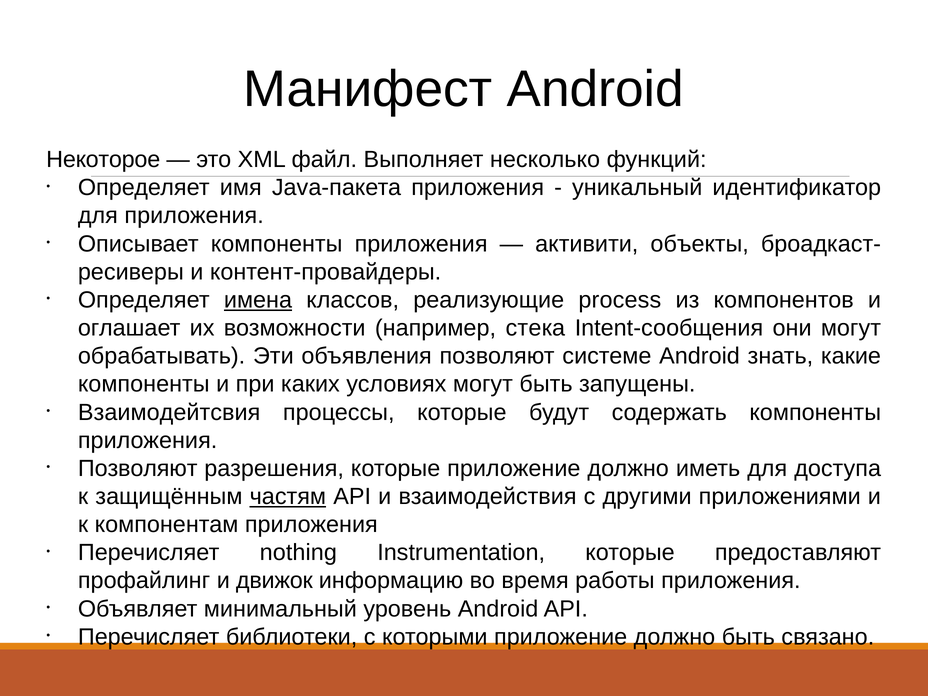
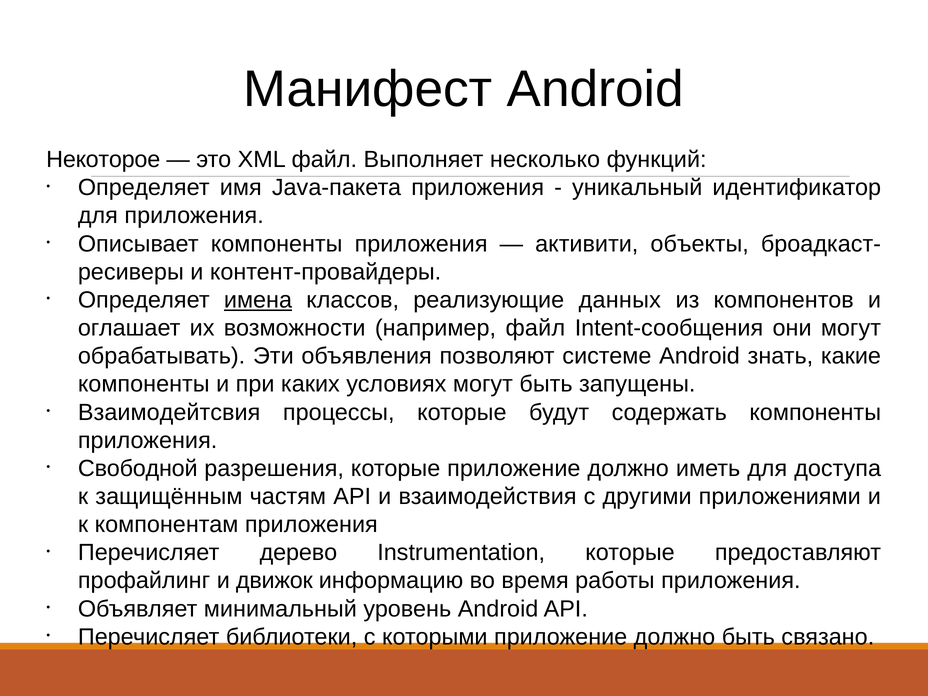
process: process -> данных
например стека: стека -> файл
Позволяют at (138, 468): Позволяют -> Свободной
частям underline: present -> none
nothing: nothing -> дерево
